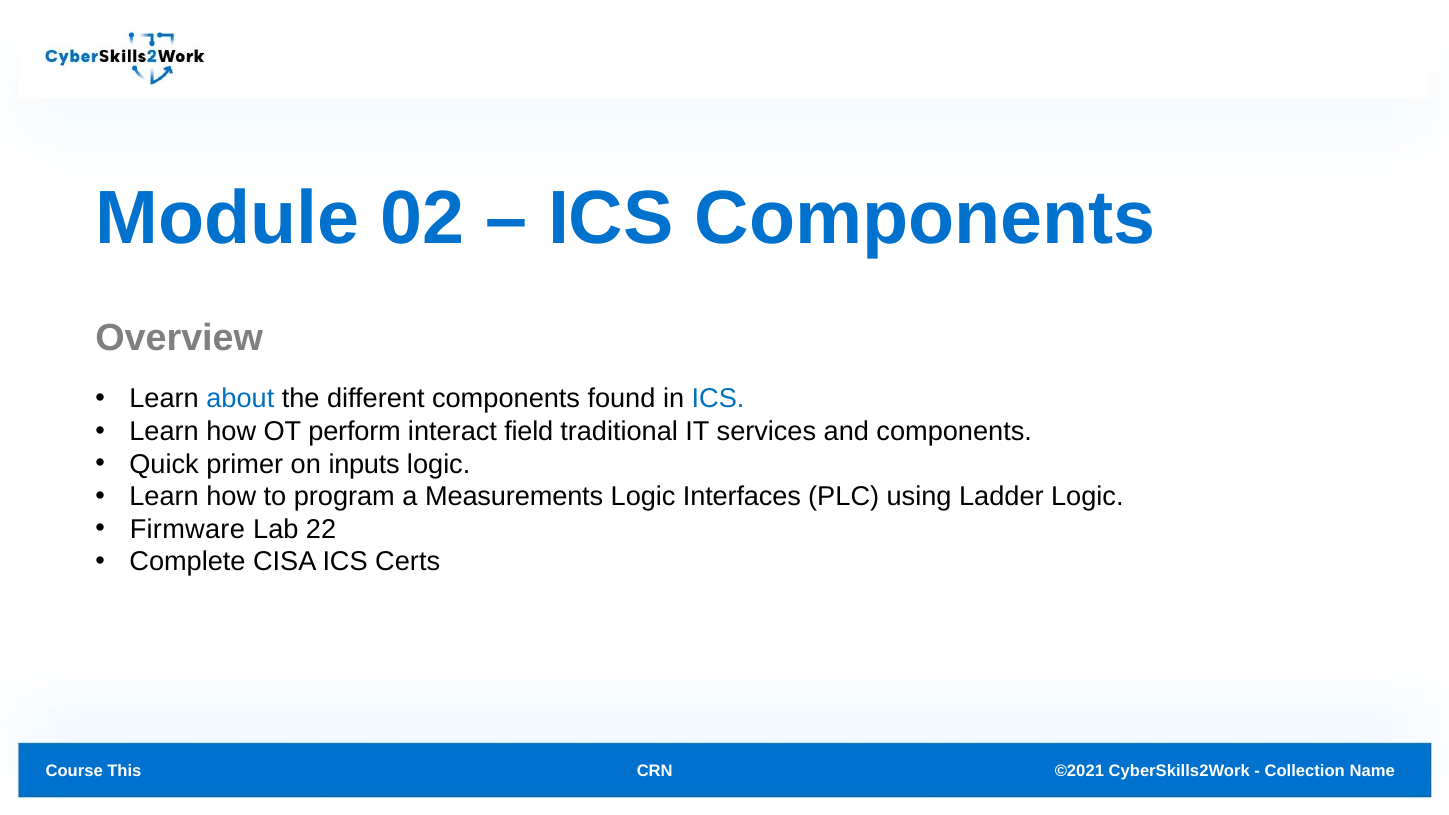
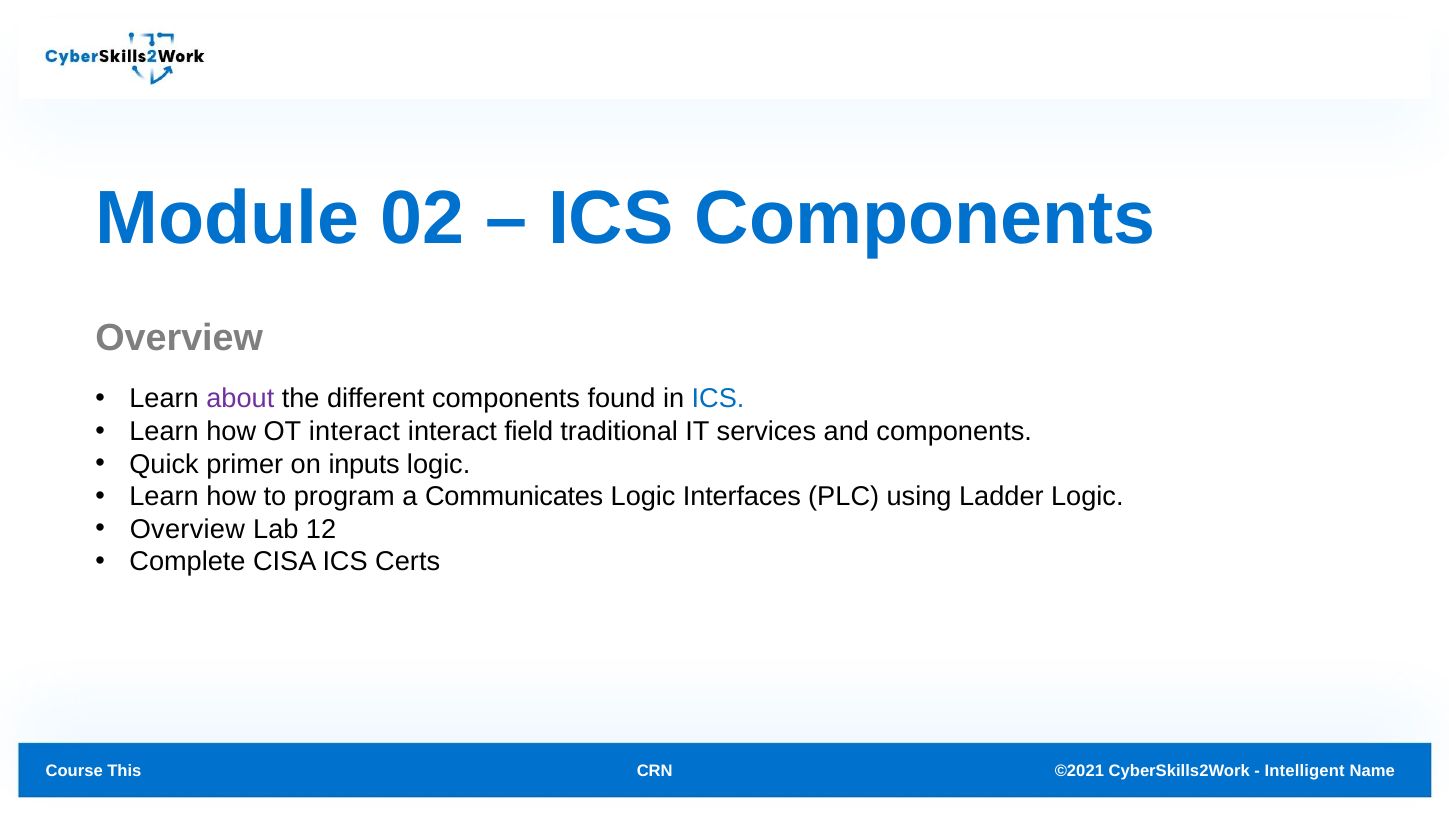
about colour: blue -> purple
OT perform: perform -> interact
Measurements: Measurements -> Communicates
Firmware at (187, 529): Firmware -> Overview
22: 22 -> 12
Collection: Collection -> Intelligent
